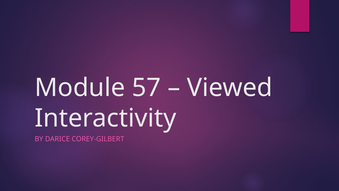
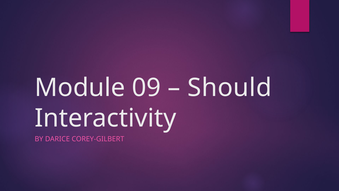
57: 57 -> 09
Viewed: Viewed -> Should
